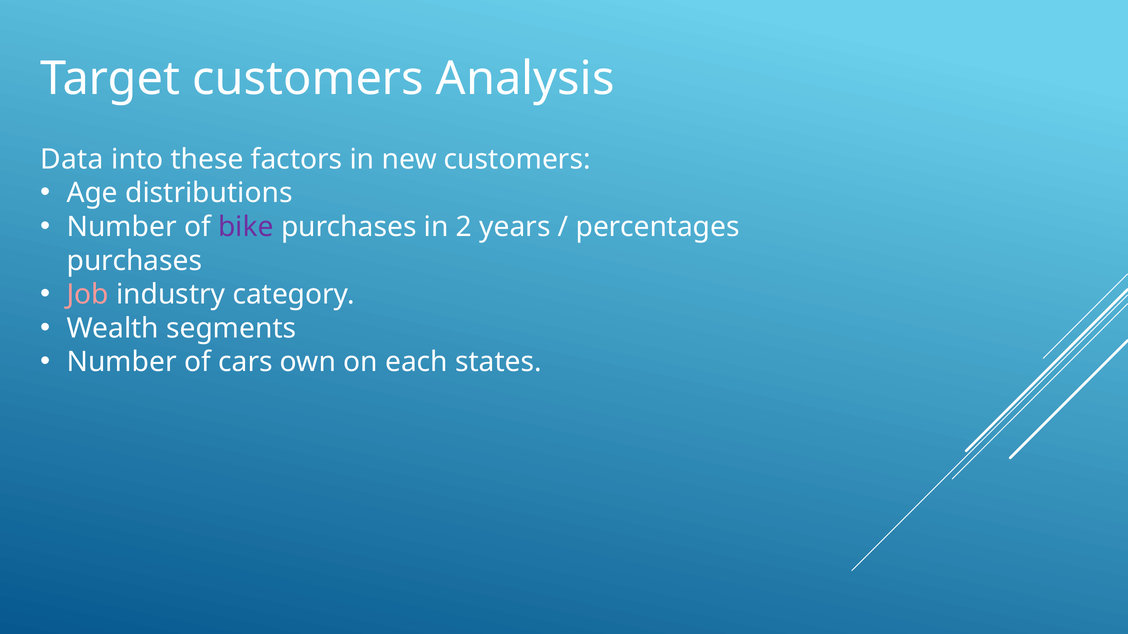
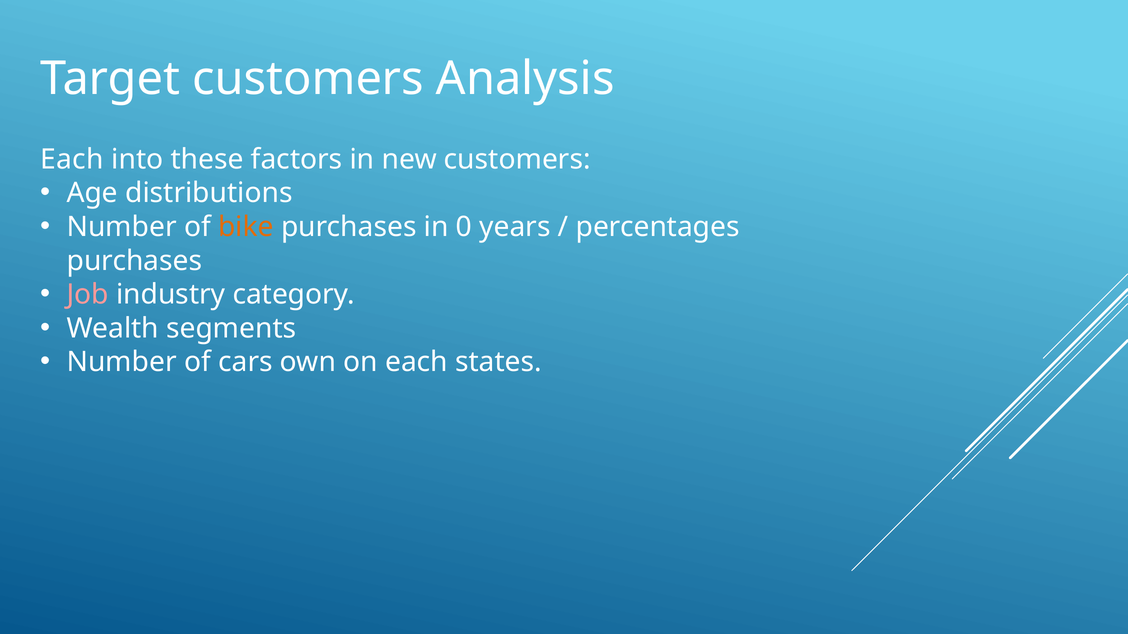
Data at (72, 159): Data -> Each
bike colour: purple -> orange
2: 2 -> 0
